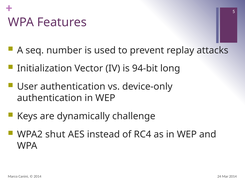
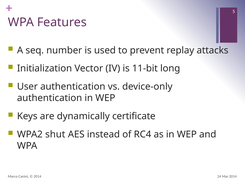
94-bit: 94-bit -> 11-bit
challenge: challenge -> certificate
